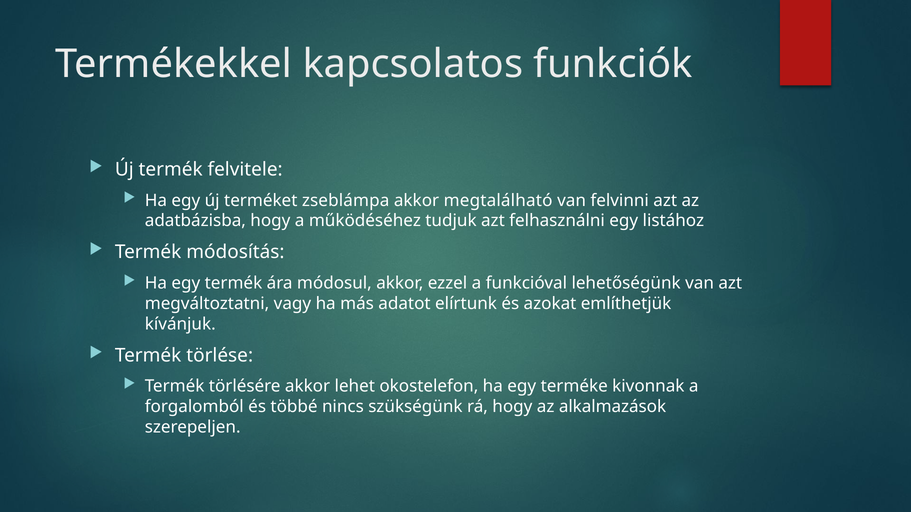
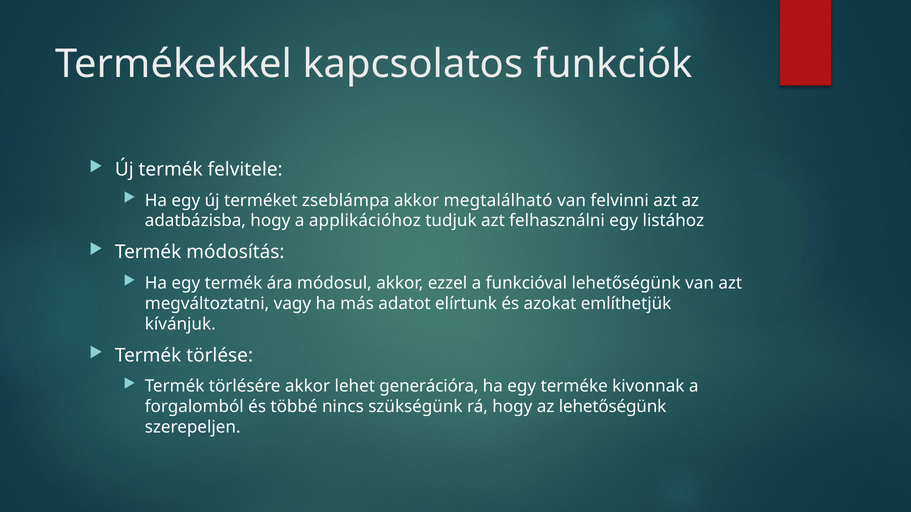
működéséhez: működéséhez -> applikációhoz
okostelefon: okostelefon -> generációra
az alkalmazások: alkalmazások -> lehetőségünk
